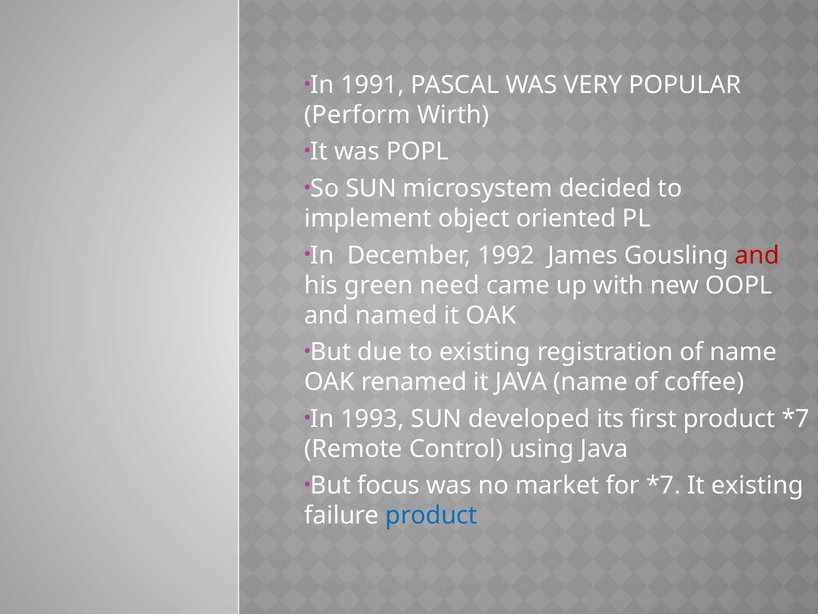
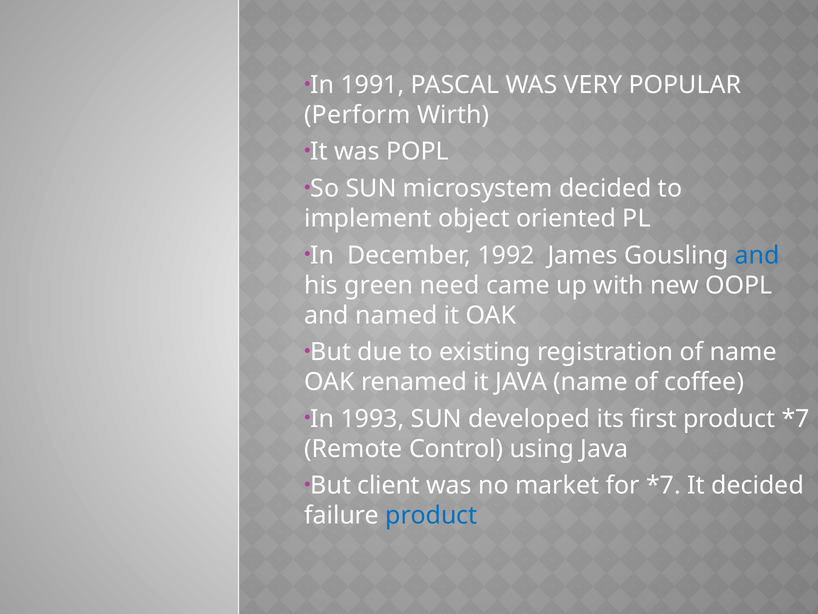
and at (757, 255) colour: red -> blue
focus: focus -> client
It existing: existing -> decided
